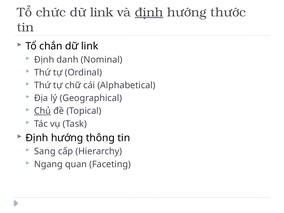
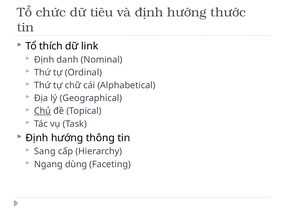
chức dữ link: link -> tiêu
định underline: present -> none
chắn: chắn -> thích
quan: quan -> dùng
